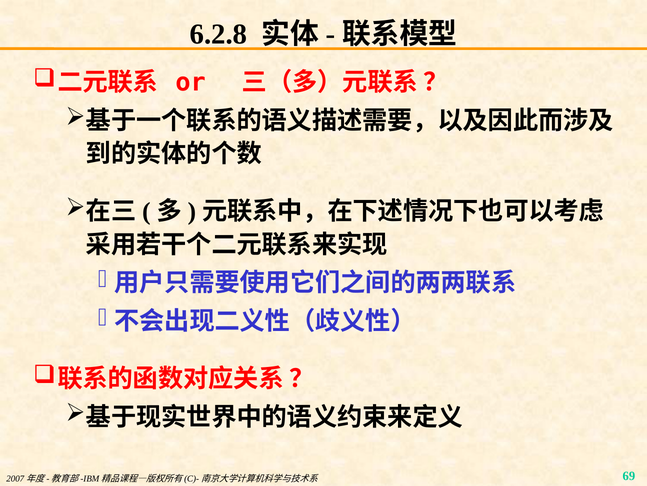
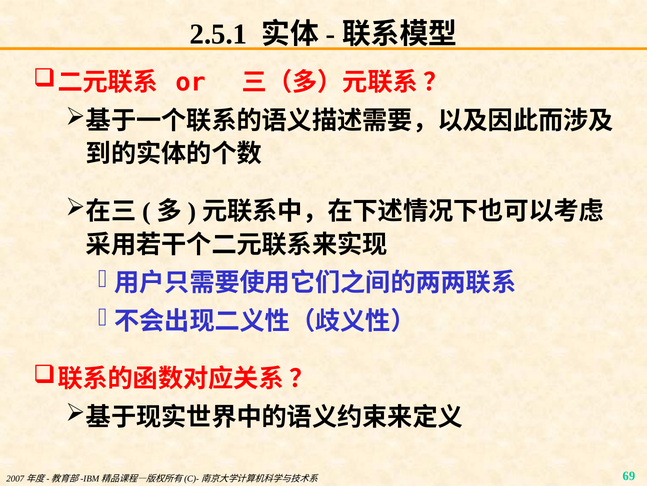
6.2.8: 6.2.8 -> 2.5.1
